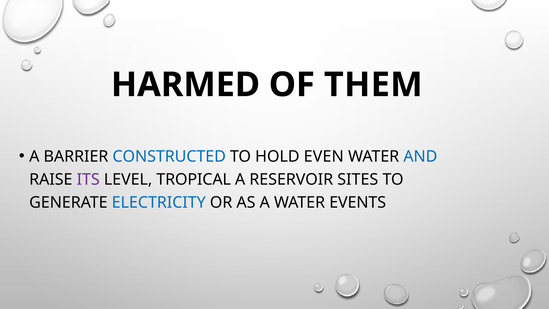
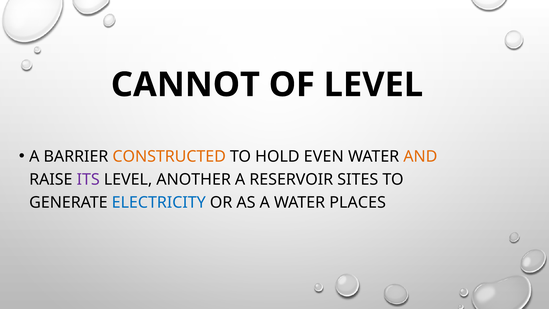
HARMED: HARMED -> CANNOT
OF THEM: THEM -> LEVEL
CONSTRUCTED colour: blue -> orange
AND colour: blue -> orange
TROPICAL: TROPICAL -> ANOTHER
EVENTS: EVENTS -> PLACES
